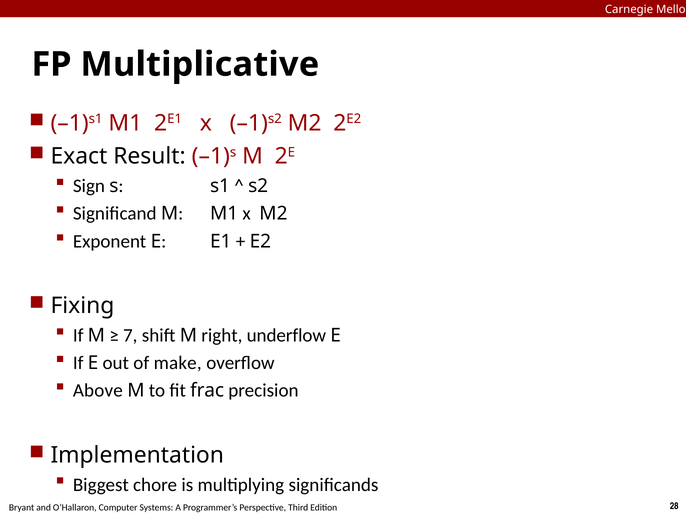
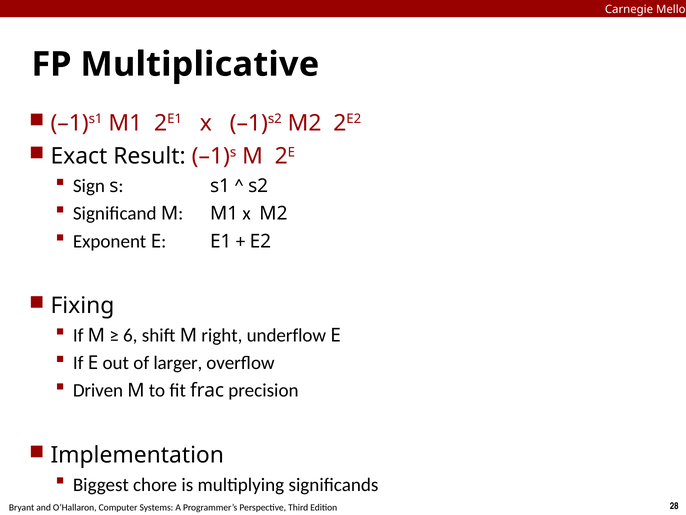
7: 7 -> 6
make: make -> larger
Above: Above -> Driven
